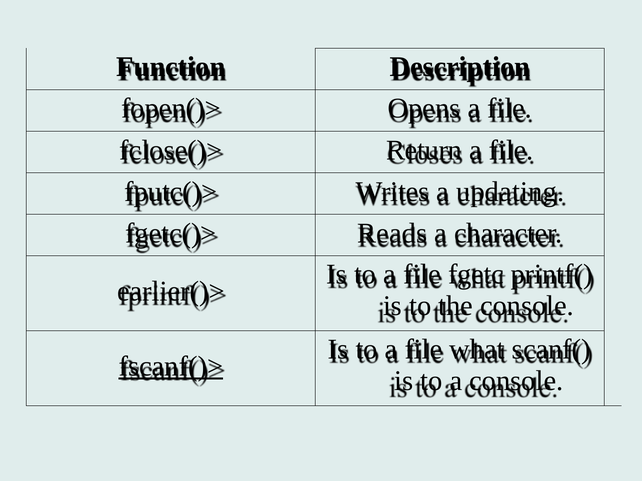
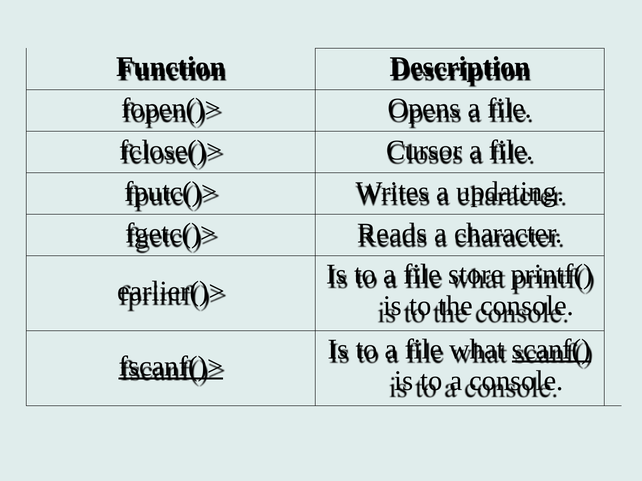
Return: Return -> Cursor
fgetc: fgetc -> store
scanf( underline: none -> present
